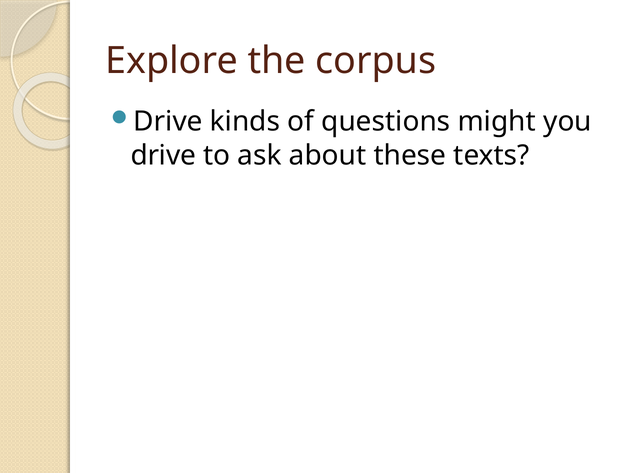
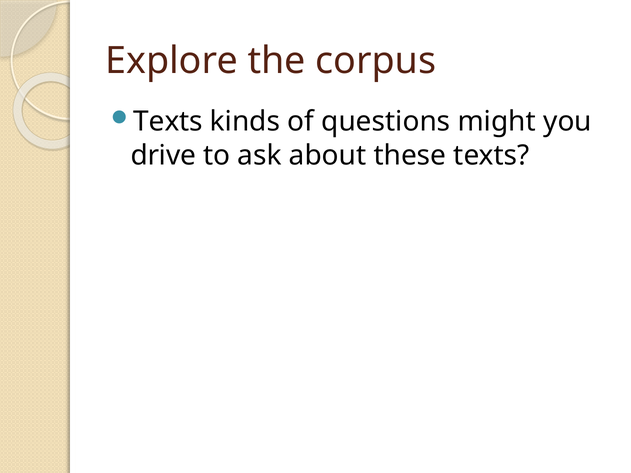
Drive at (168, 122): Drive -> Texts
